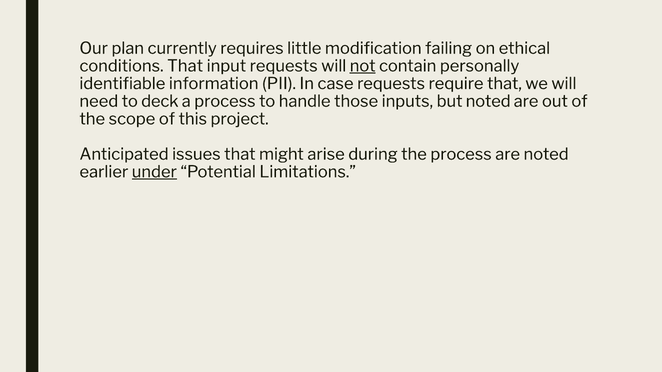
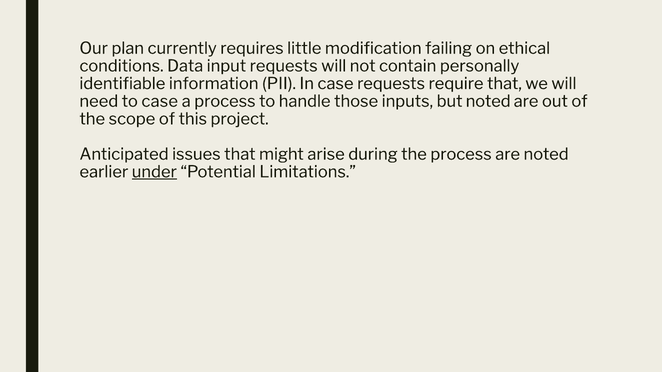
conditions That: That -> Data
not underline: present -> none
to deck: deck -> case
